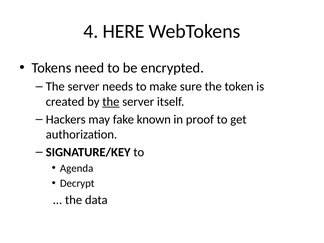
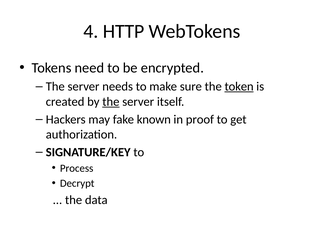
HERE: HERE -> HTTP
token underline: none -> present
Agenda: Agenda -> Process
